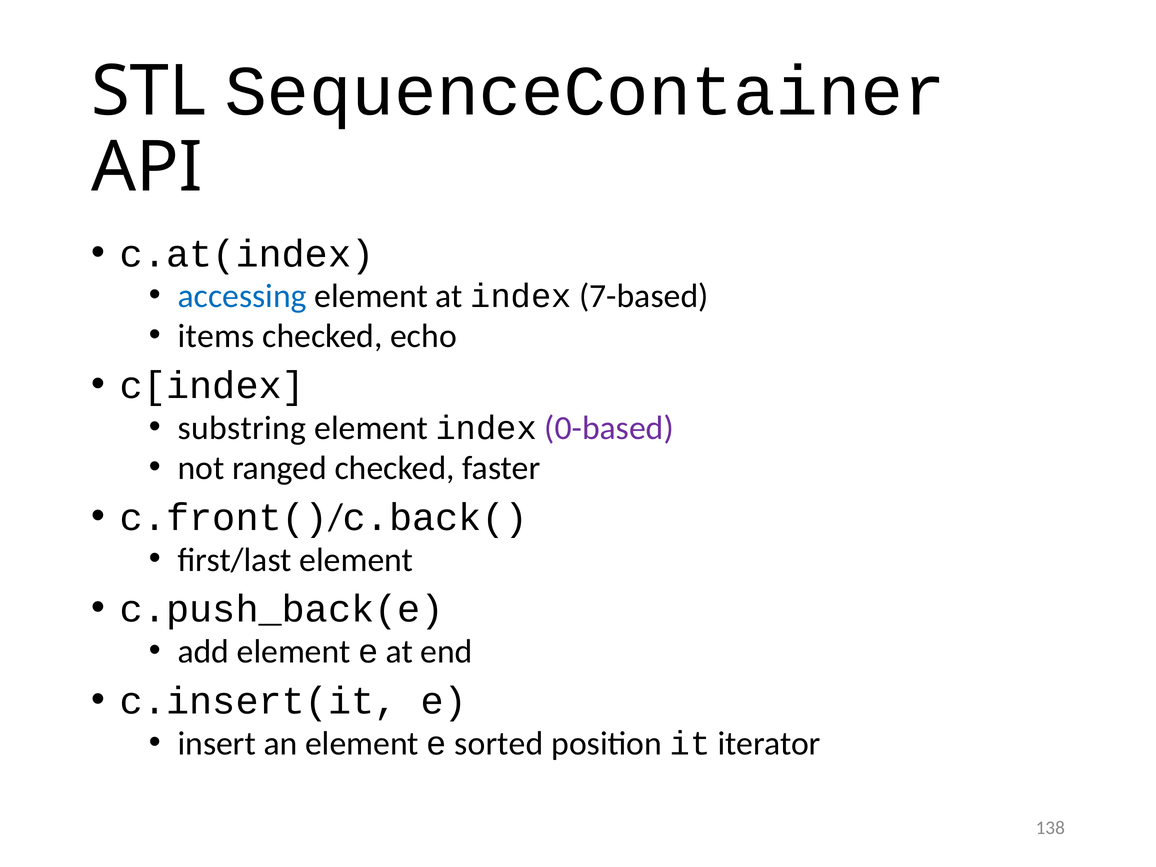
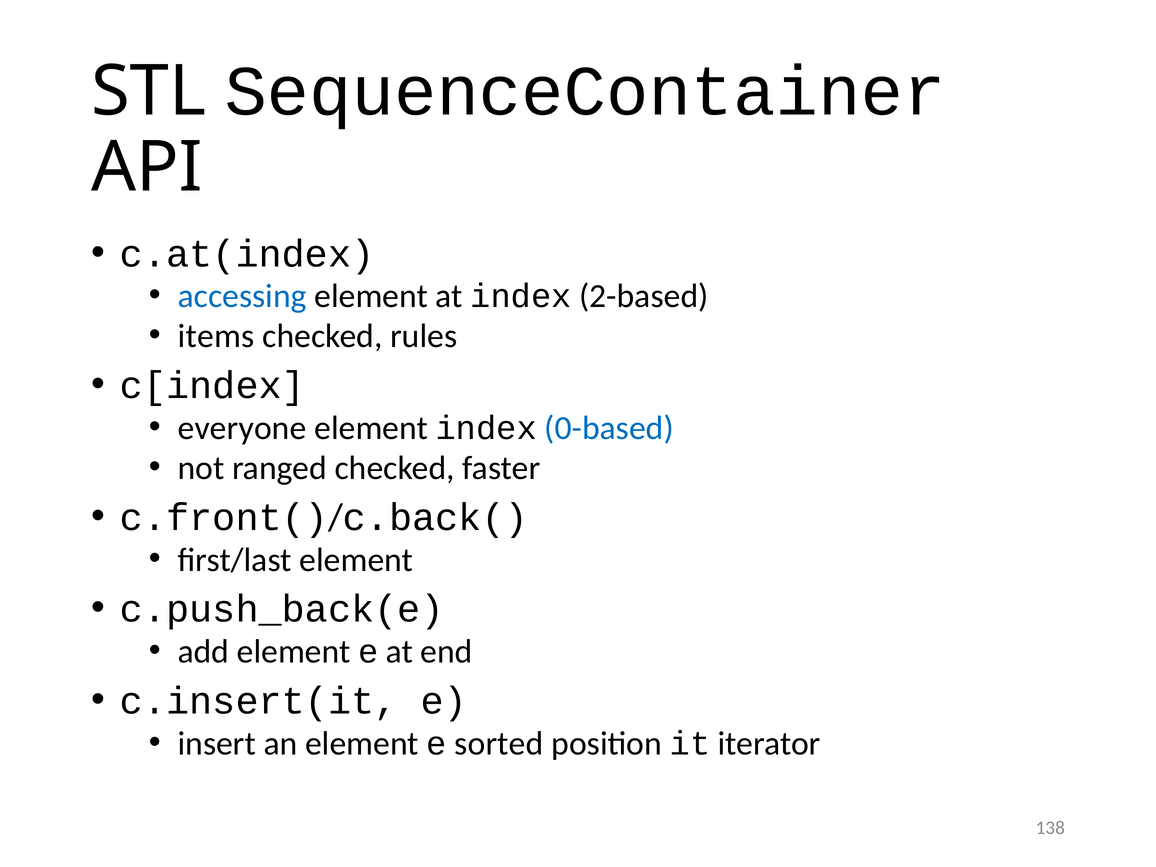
7-based: 7-based -> 2-based
echo: echo -> rules
substring: substring -> everyone
0-based colour: purple -> blue
